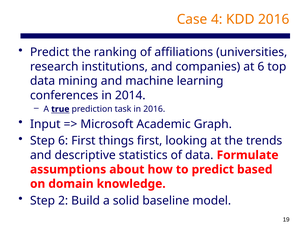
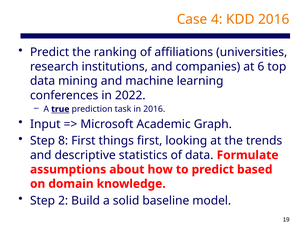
2014: 2014 -> 2022
Step 6: 6 -> 8
